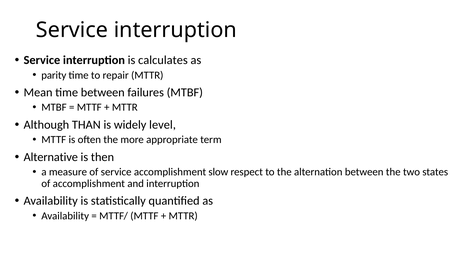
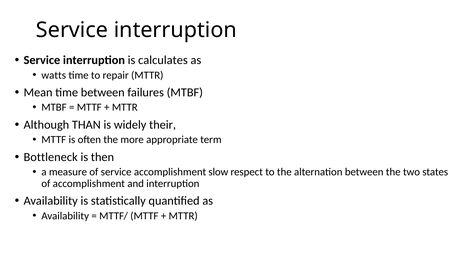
parity: parity -> watts
level: level -> their
Alternative: Alternative -> Bottleneck
